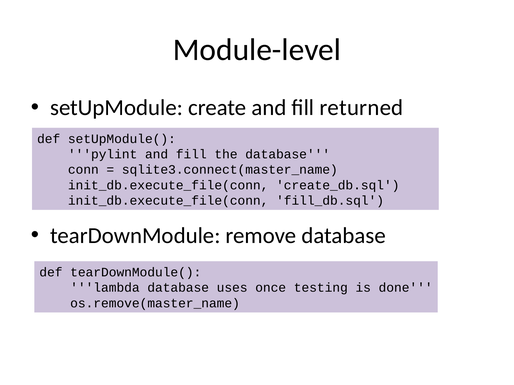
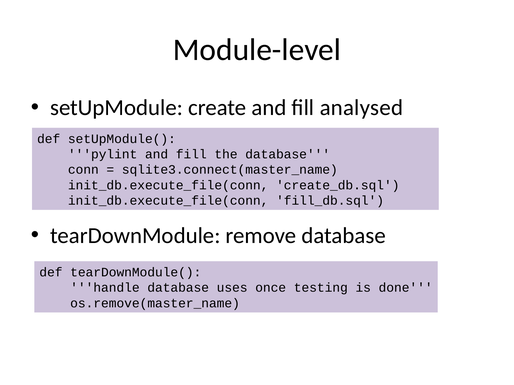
returned: returned -> analysed
lambda: lambda -> handle
